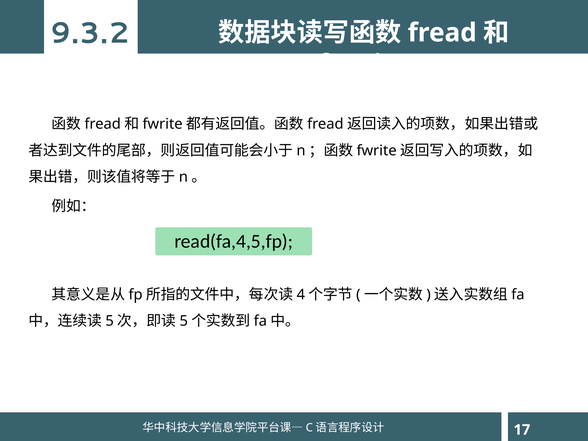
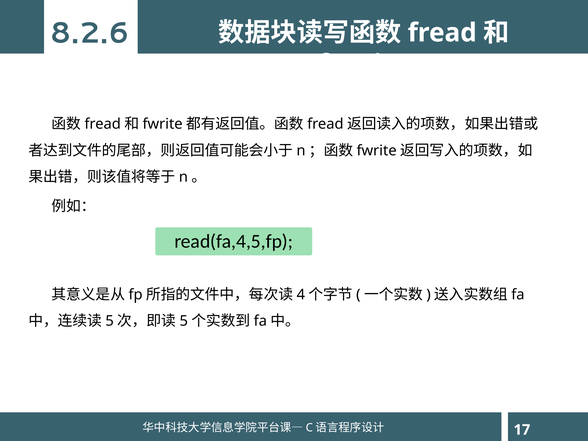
9.3.2: 9.3.2 -> 8.2.6
